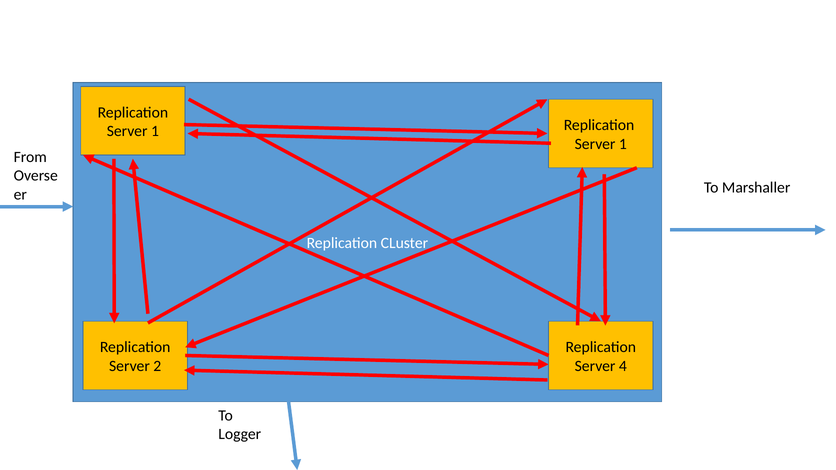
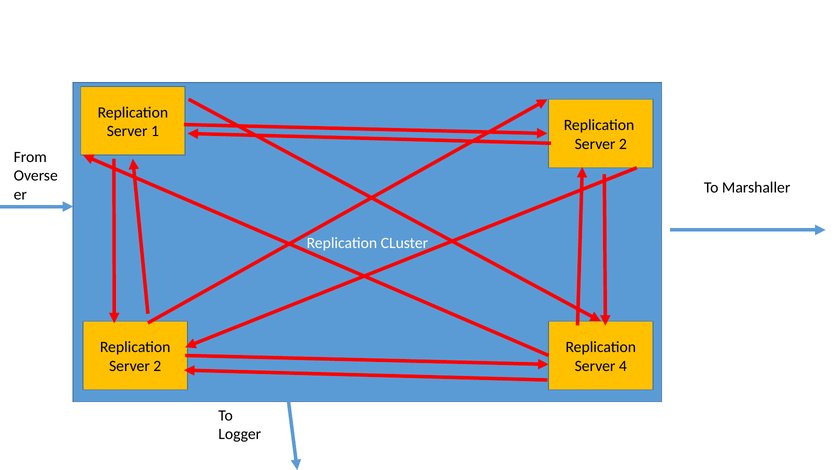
1 at (623, 144): 1 -> 2
